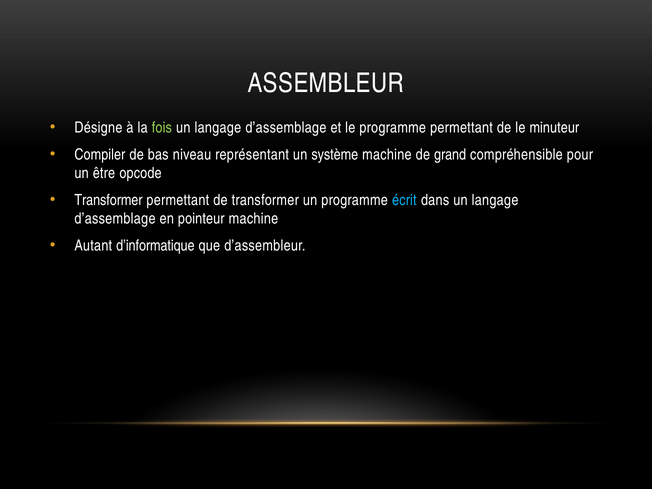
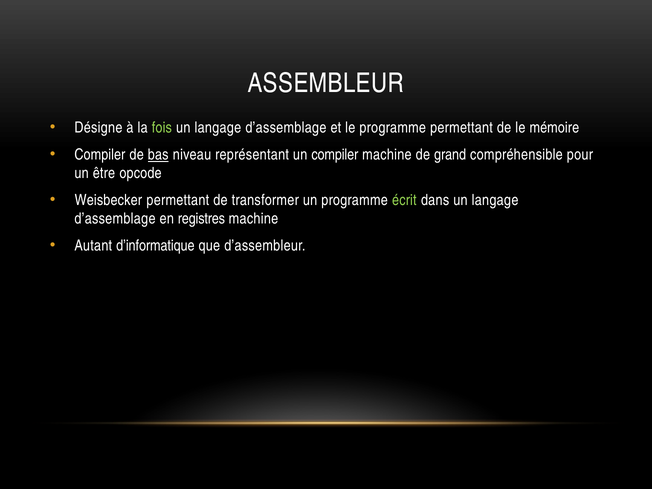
minuteur: minuteur -> mémoire
bas underline: none -> present
un système: système -> compiler
Transformer at (108, 200): Transformer -> Weisbecker
écrit colour: light blue -> light green
pointeur: pointeur -> registres
